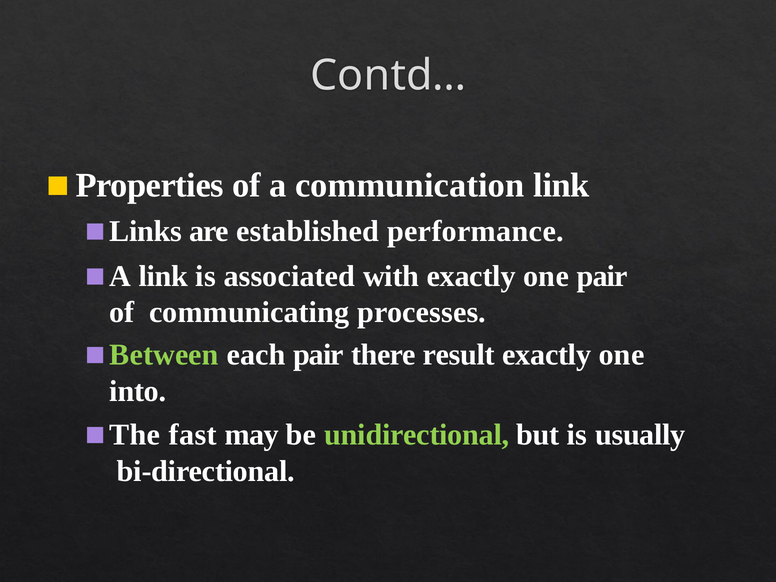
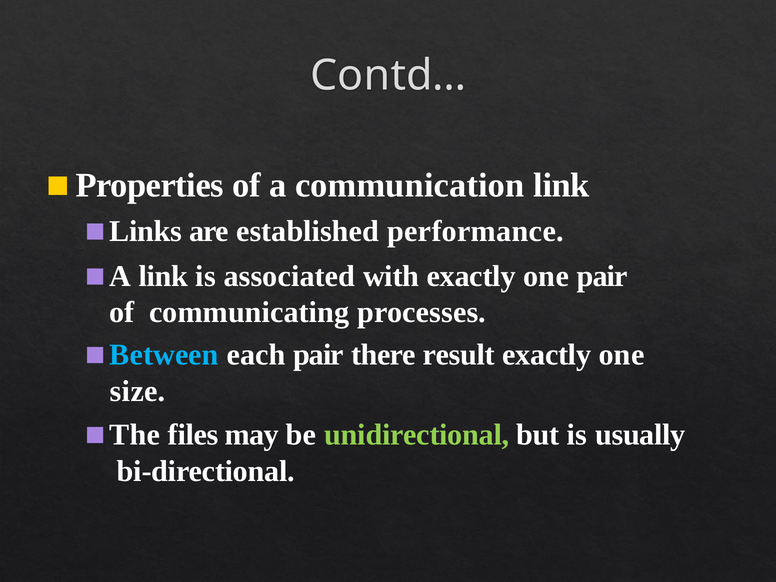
Between colour: light green -> light blue
into: into -> size
fast: fast -> files
